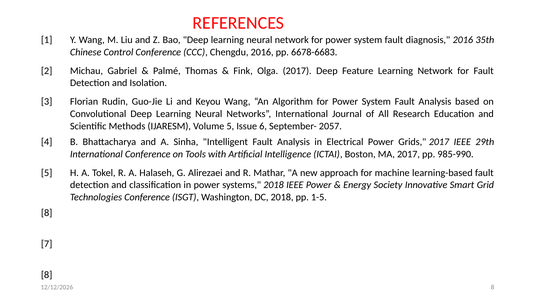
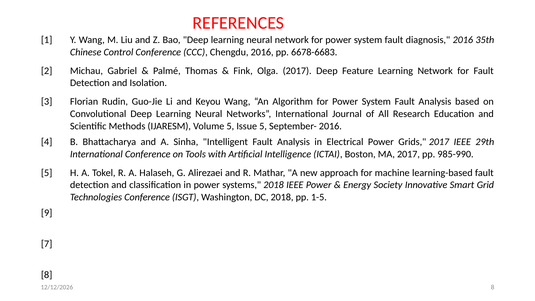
Issue 6: 6 -> 5
September- 2057: 2057 -> 2016
8 at (47, 213): 8 -> 9
